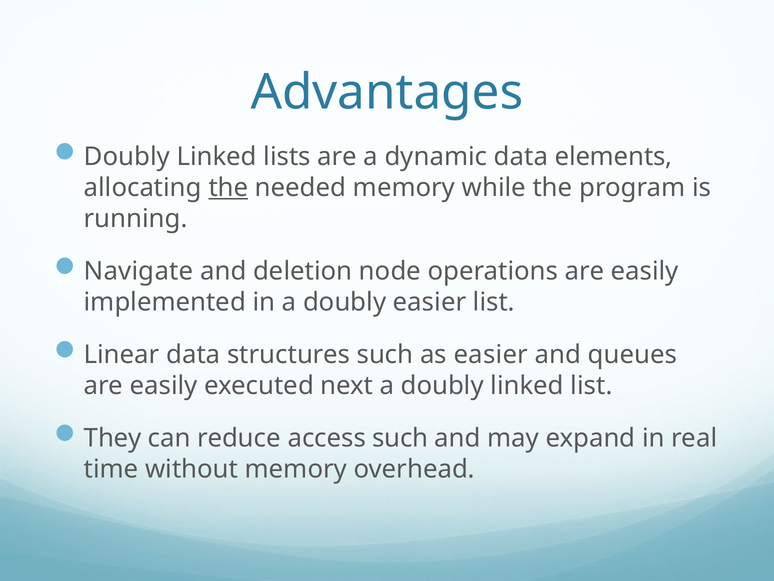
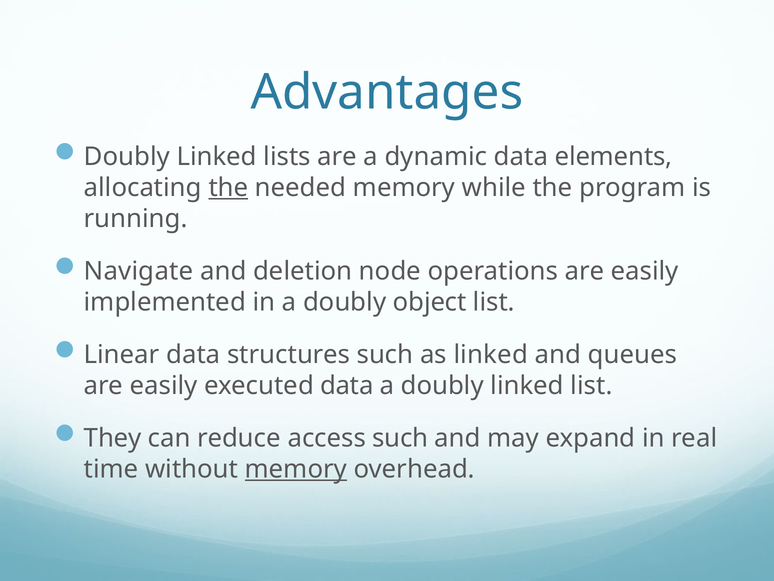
doubly easier: easier -> object
as easier: easier -> linked
executed next: next -> data
memory at (296, 469) underline: none -> present
